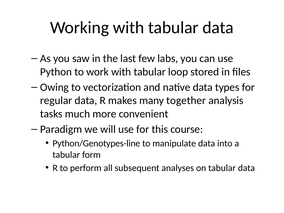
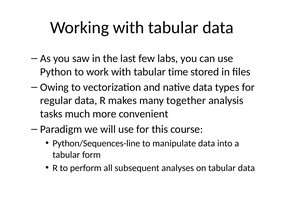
loop: loop -> time
Python/Genotypes-line: Python/Genotypes-line -> Python/Sequences-line
